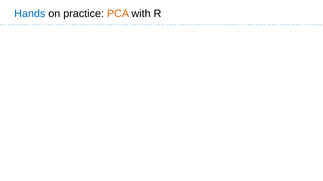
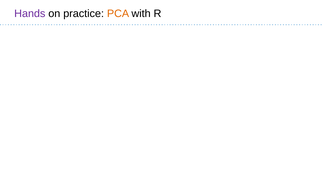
Hands colour: blue -> purple
